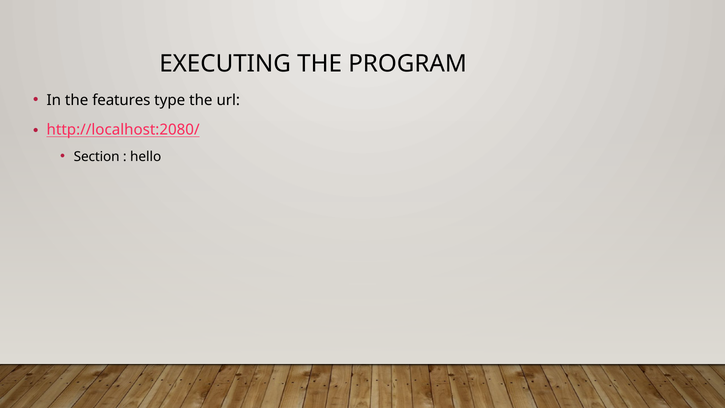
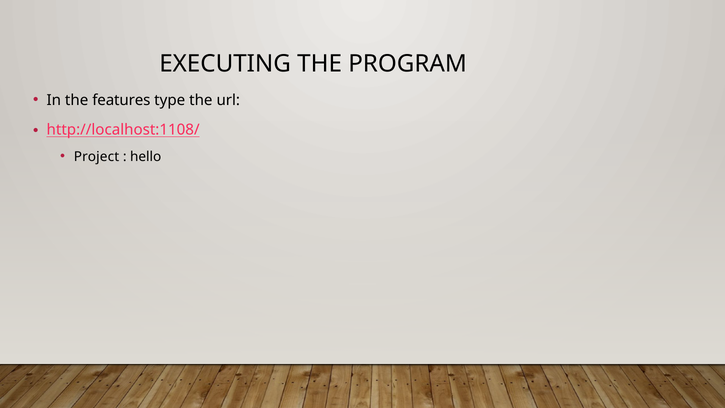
http://localhost:2080/: http://localhost:2080/ -> http://localhost:1108/
Section: Section -> Project
